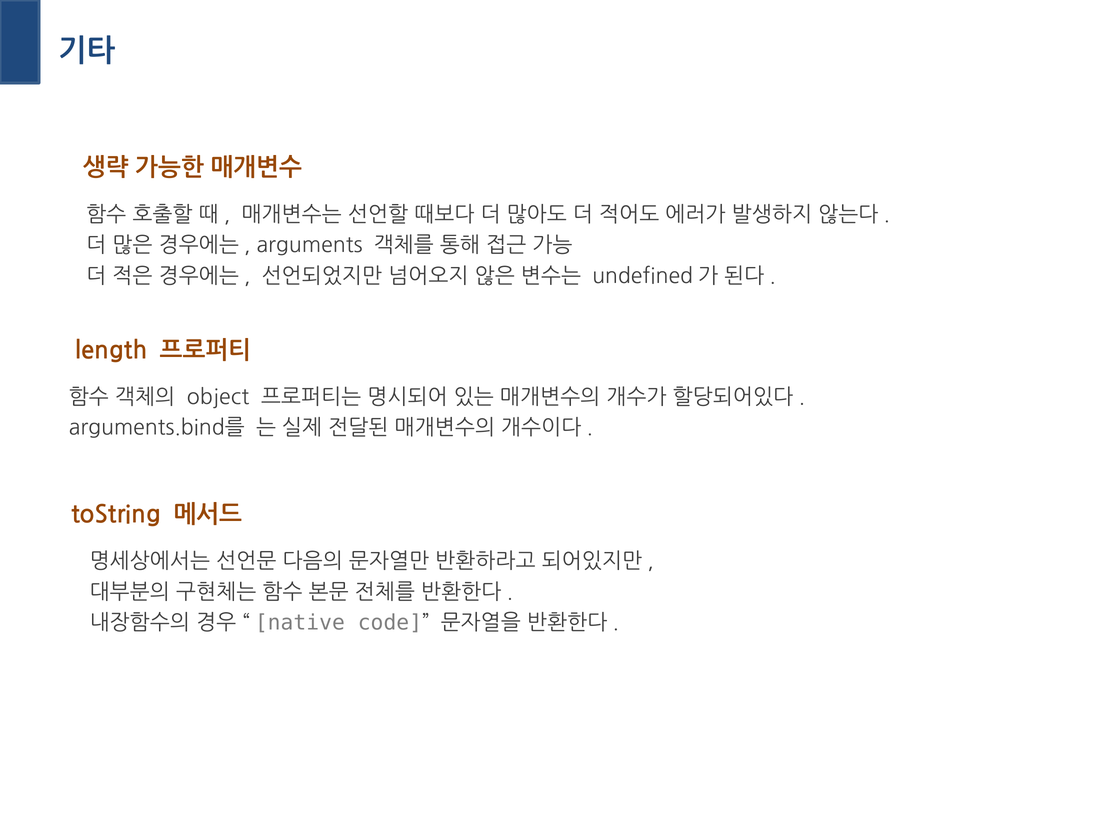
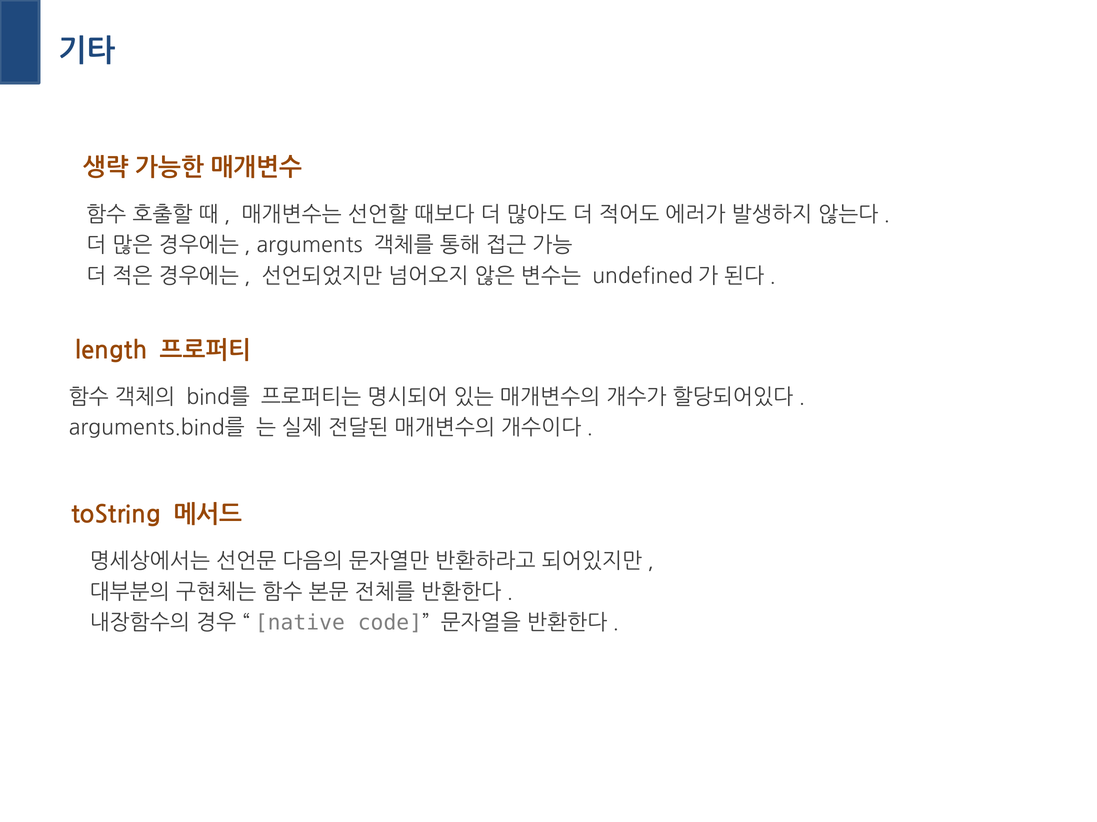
object: object -> bind를
